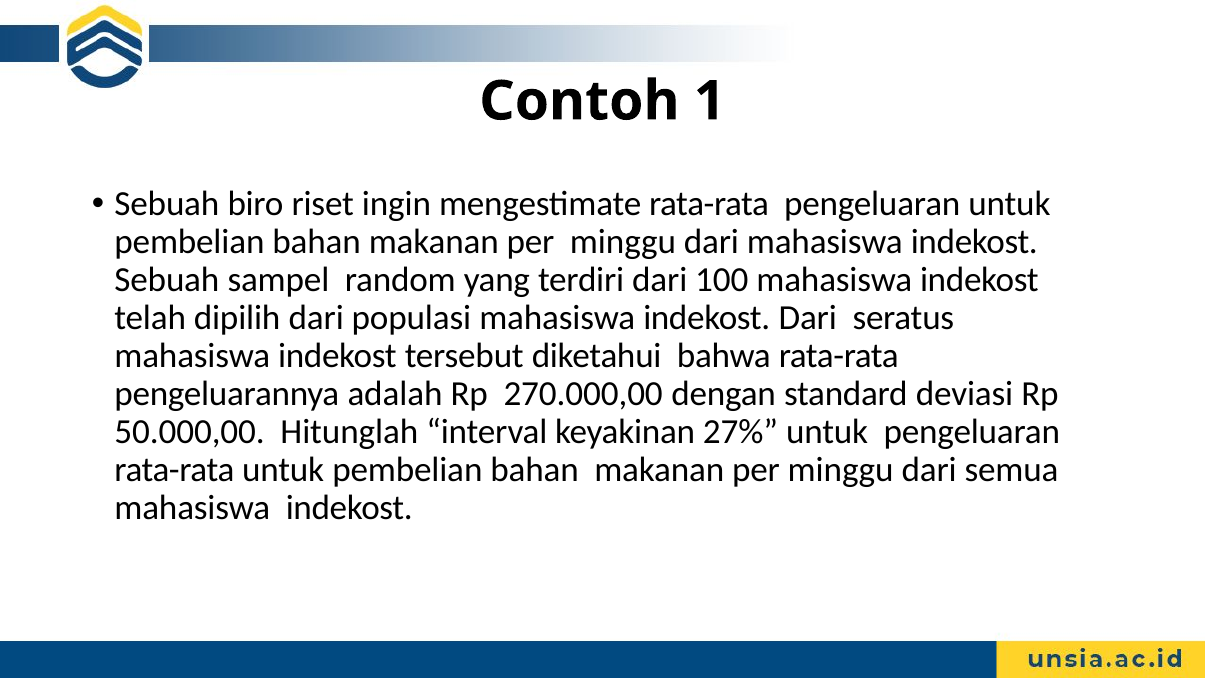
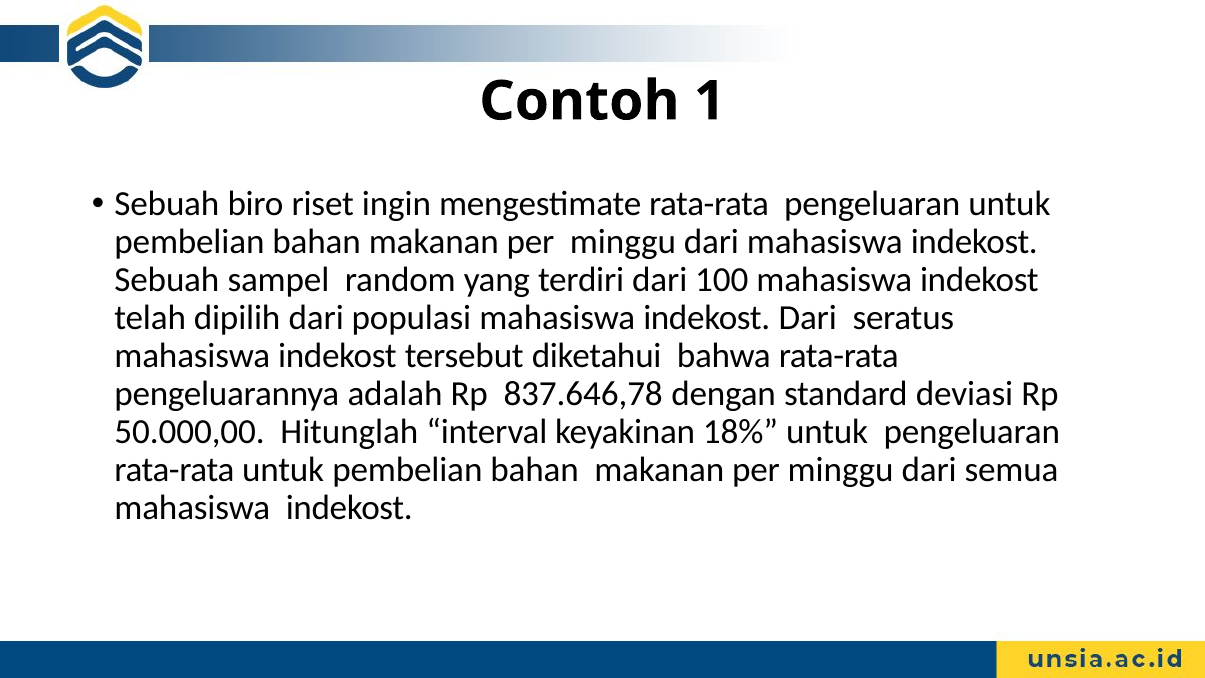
270.000,00: 270.000,00 -> 837.646,78
27%: 27% -> 18%
